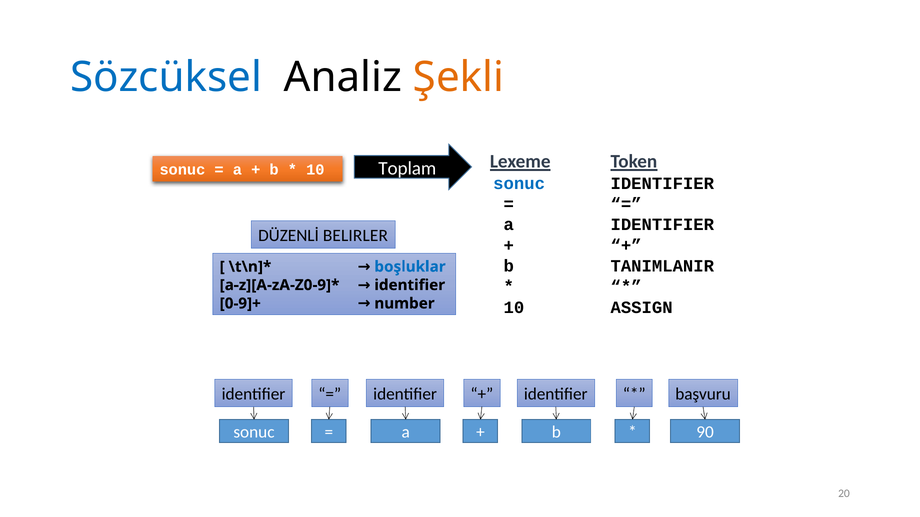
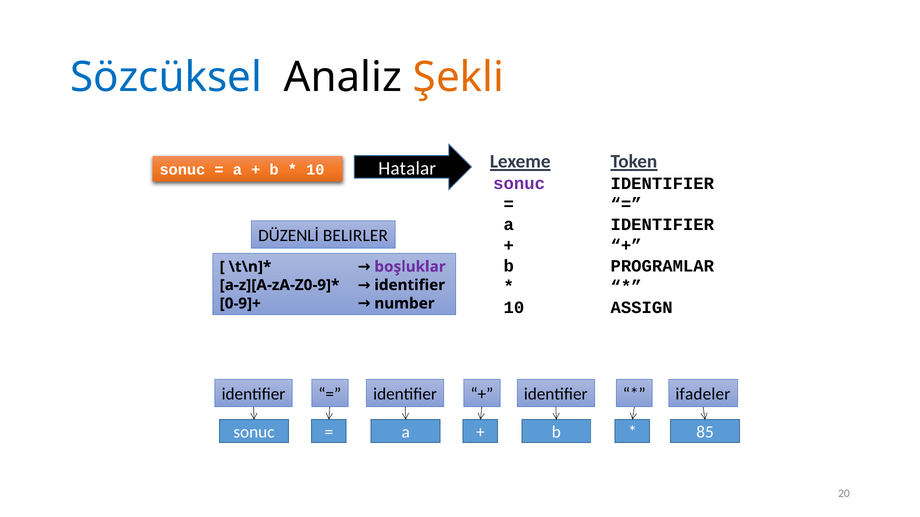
Toplam: Toplam -> Hatalar
sonuc at (519, 184) colour: blue -> purple
TANIMLANIR: TANIMLANIR -> PROGRAMLAR
boşluklar colour: blue -> purple
başvuru: başvuru -> ifadeler
90: 90 -> 85
